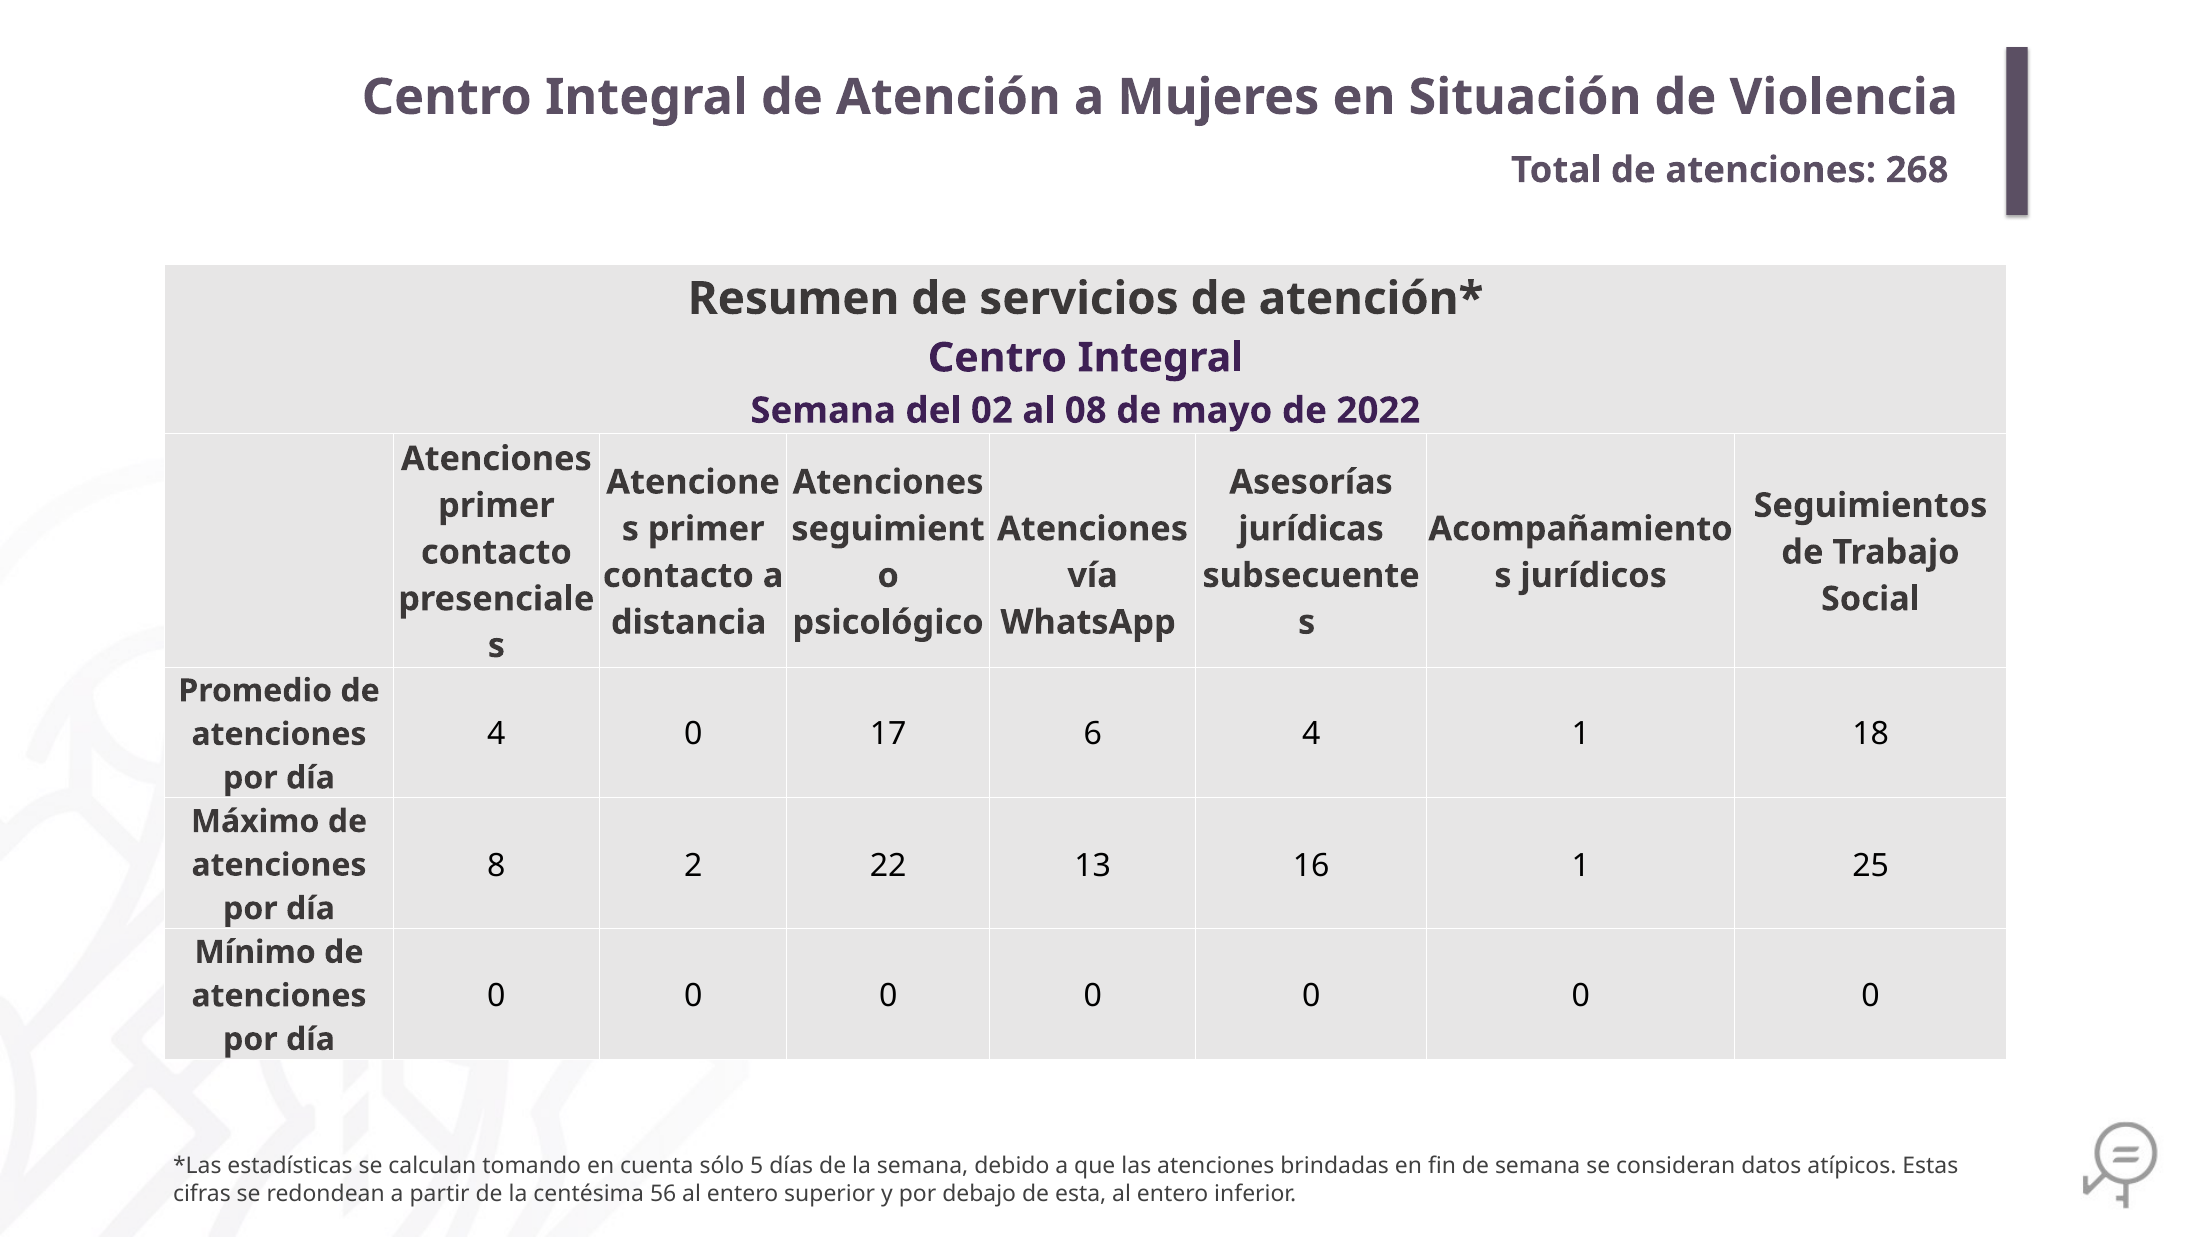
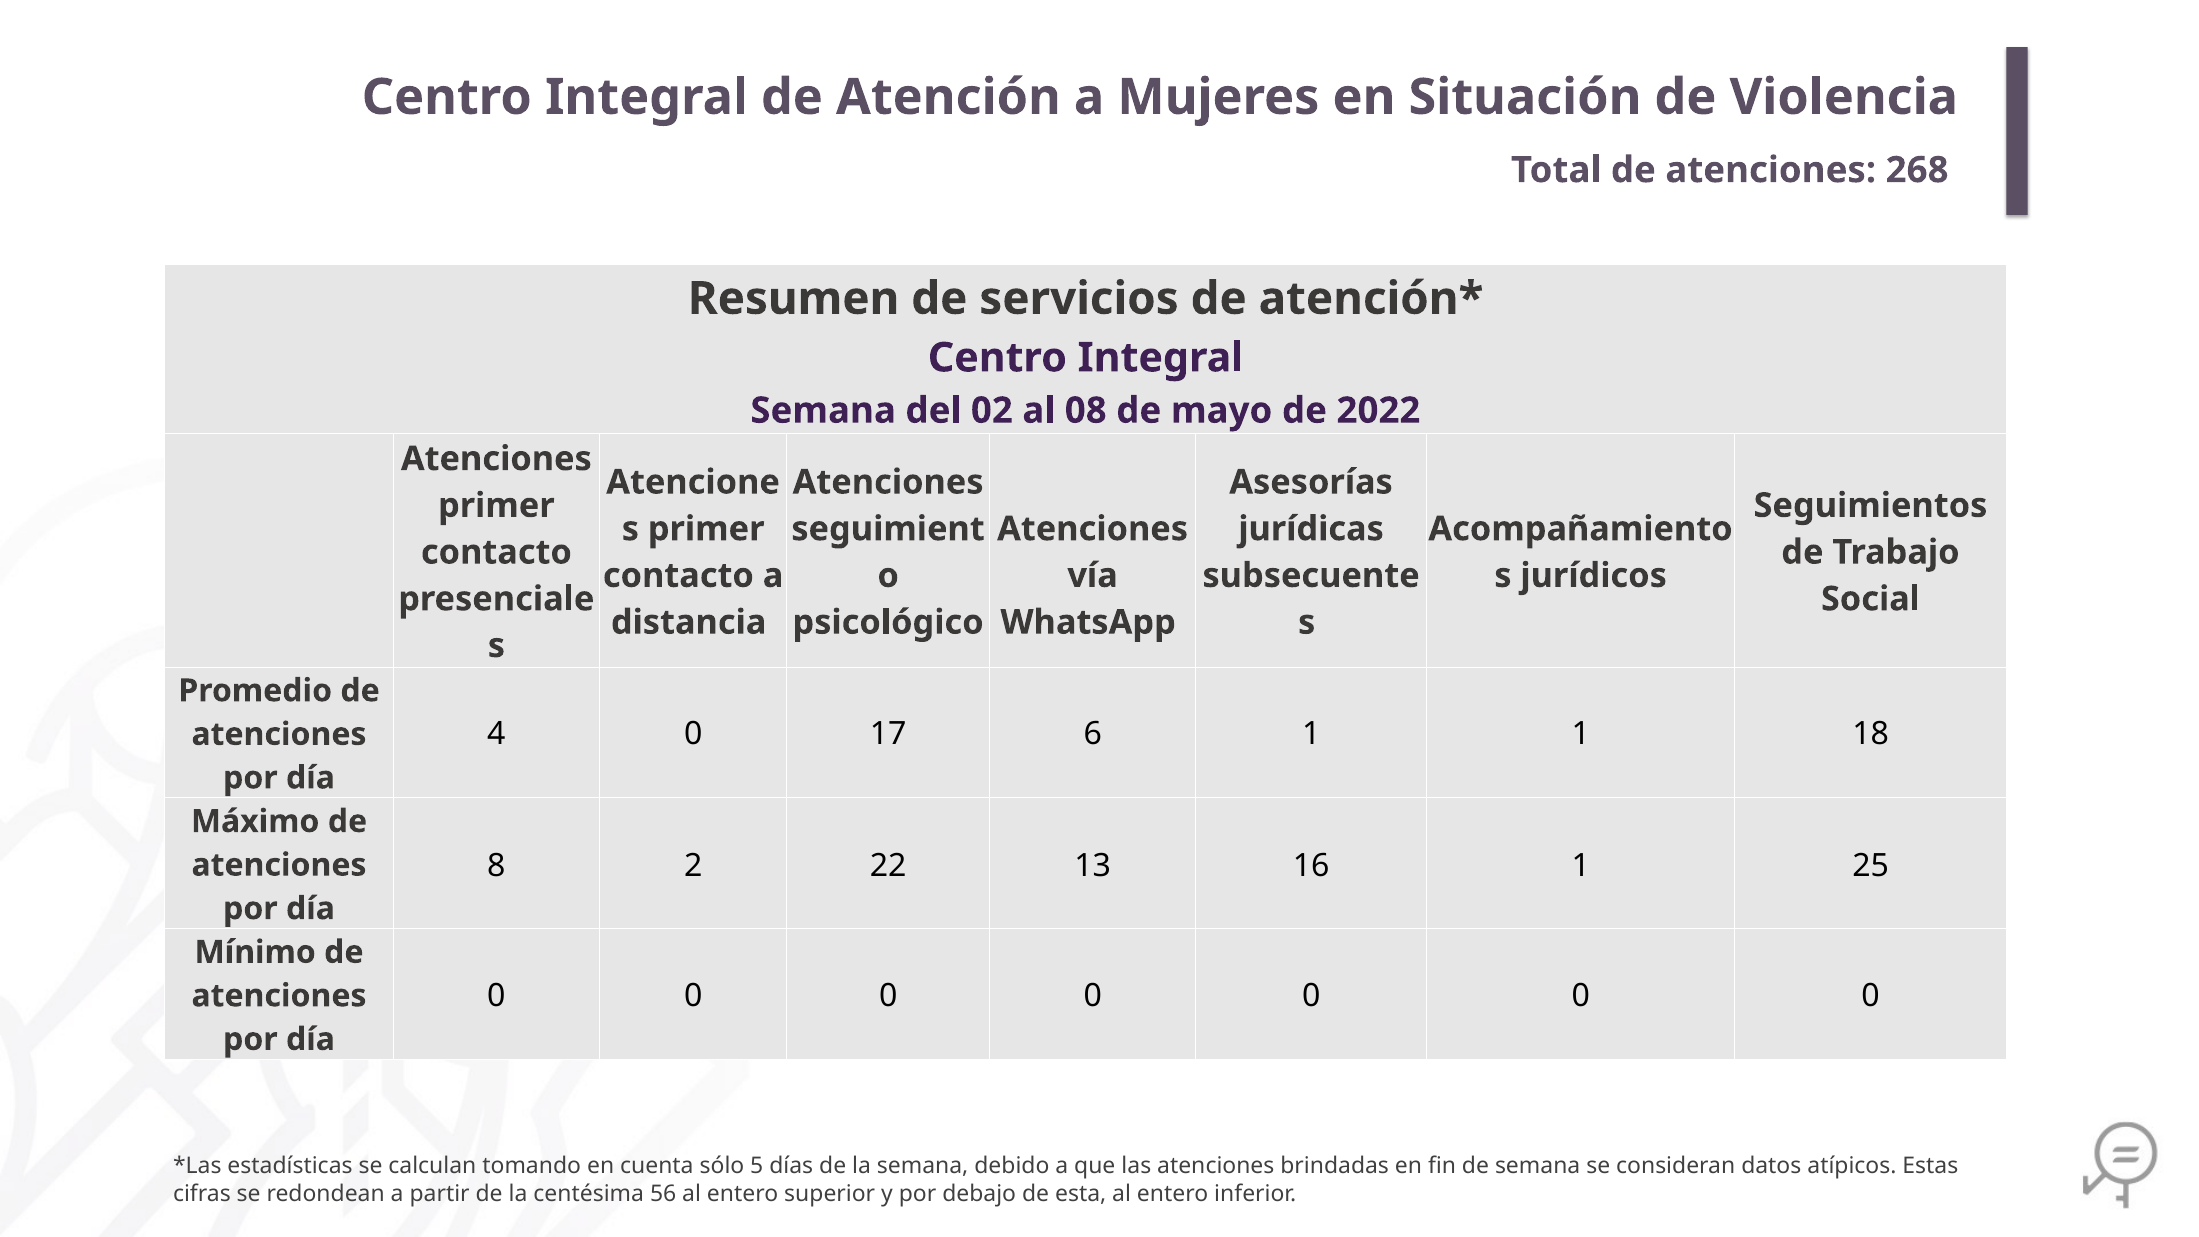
6 4: 4 -> 1
